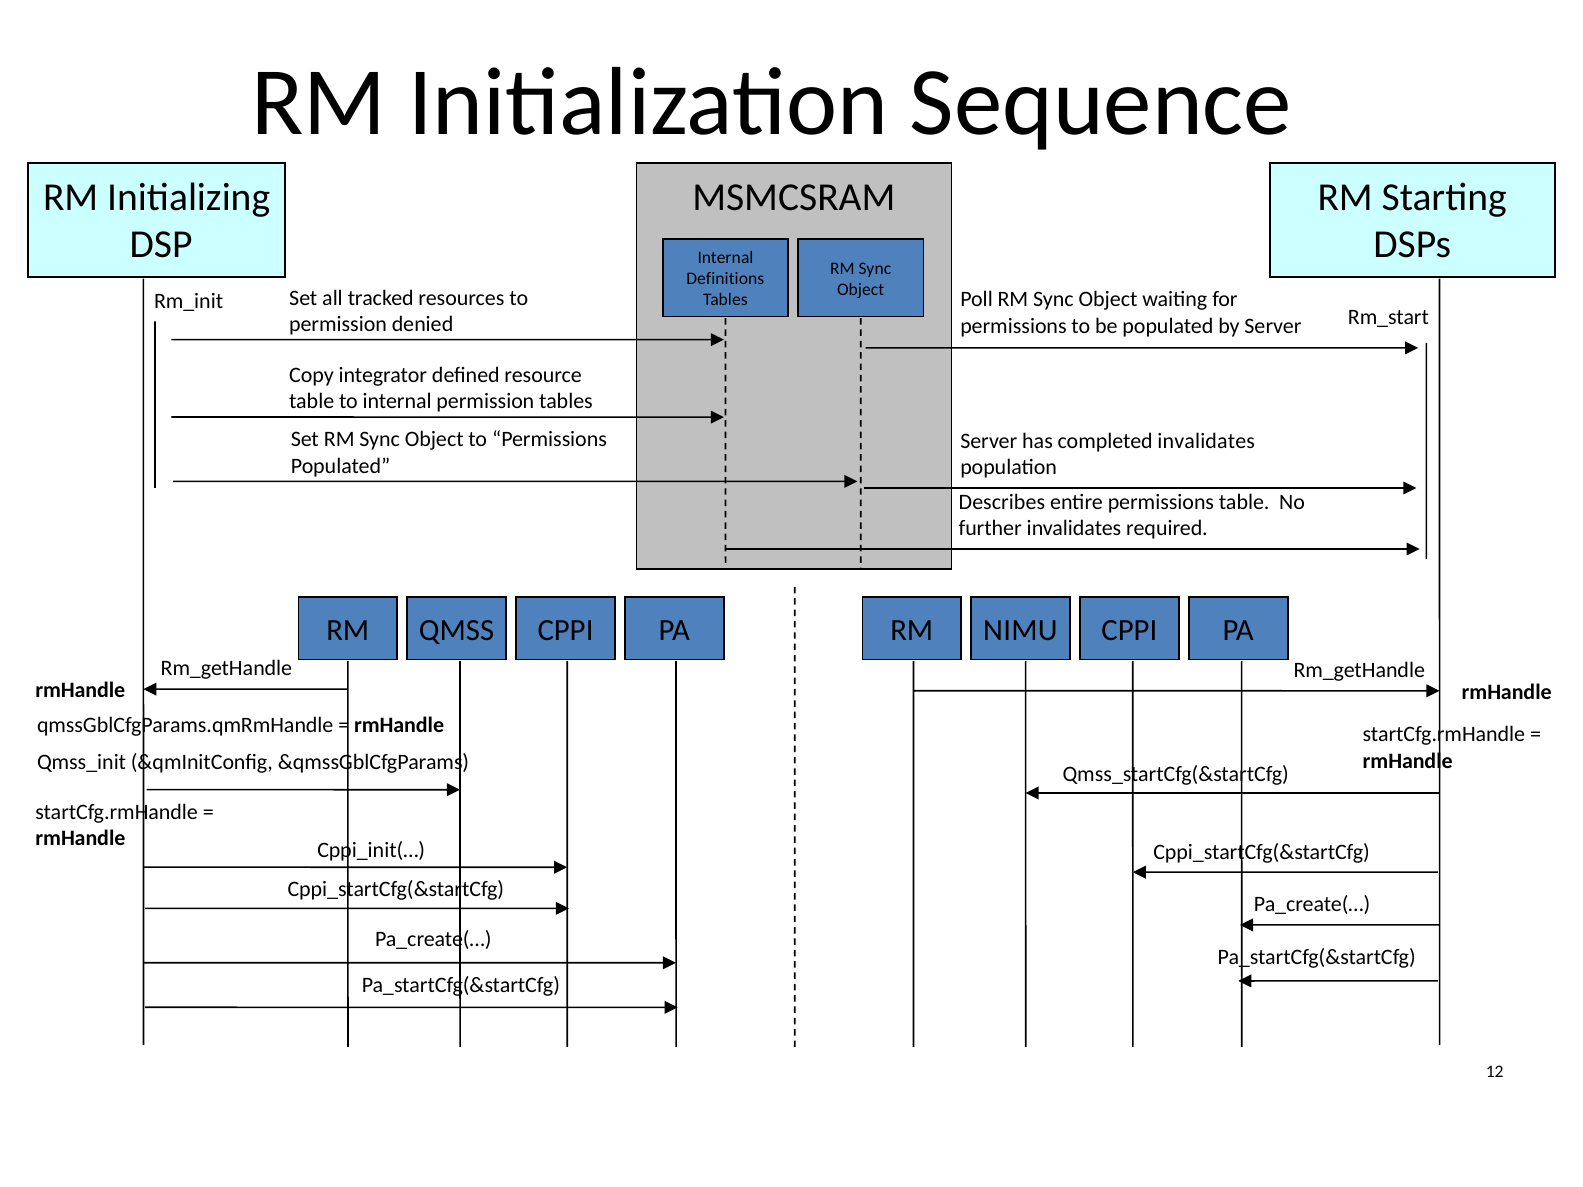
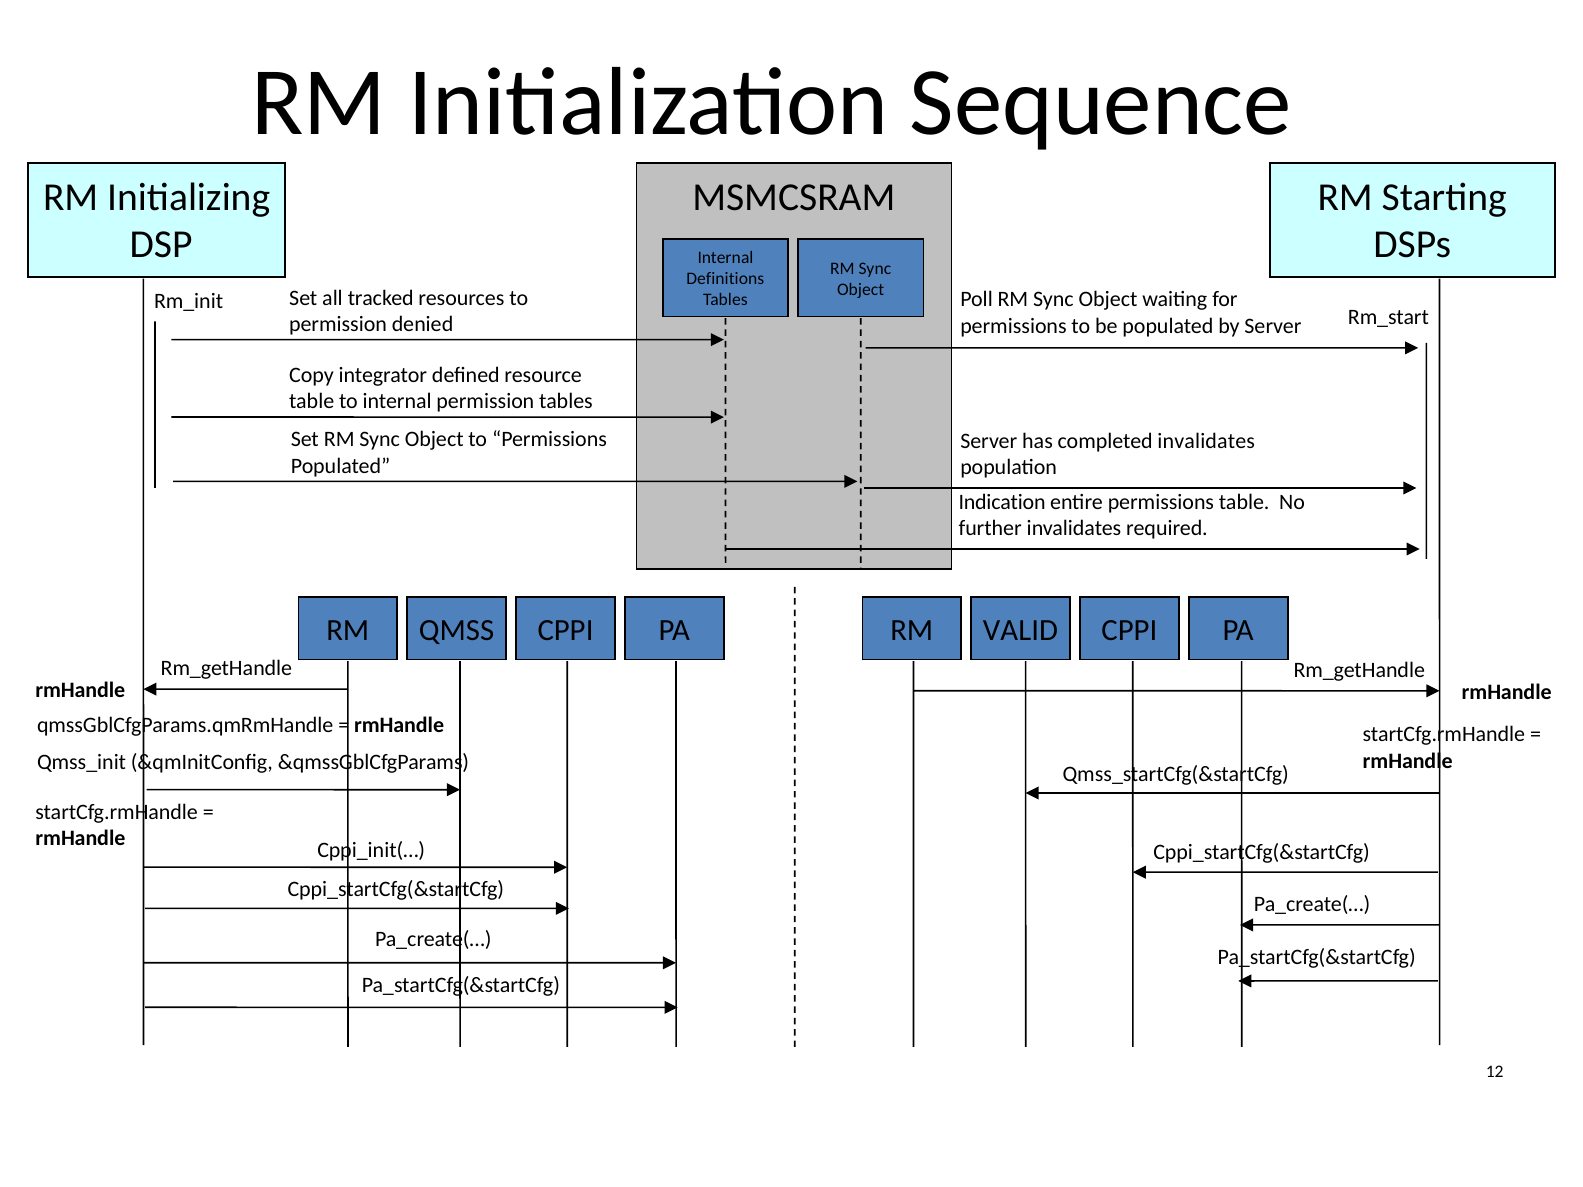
Describes: Describes -> Indication
NIMU: NIMU -> VALID
